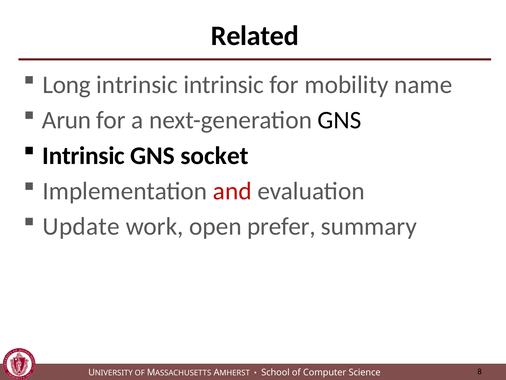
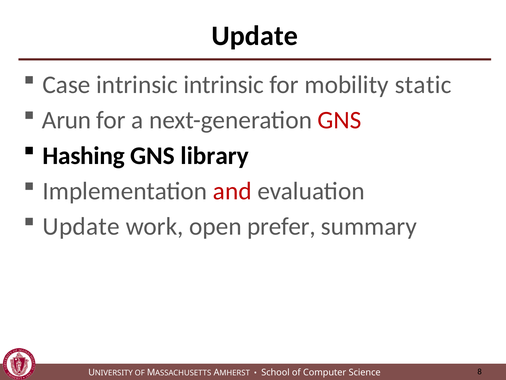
Related at (255, 36): Related -> Update
Long: Long -> Case
name: name -> static
GNS at (340, 120) colour: black -> red
Intrinsic at (84, 155): Intrinsic -> Hashing
socket: socket -> library
